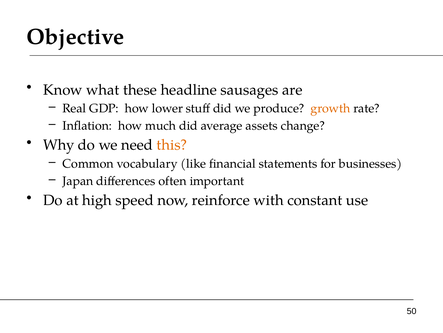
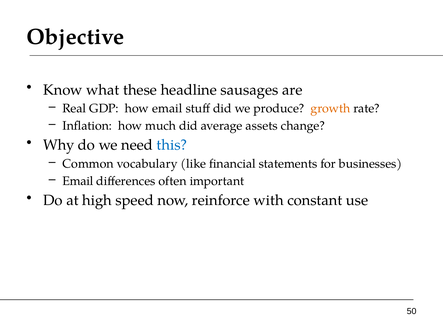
how lower: lower -> email
this colour: orange -> blue
Japan at (78, 181): Japan -> Email
